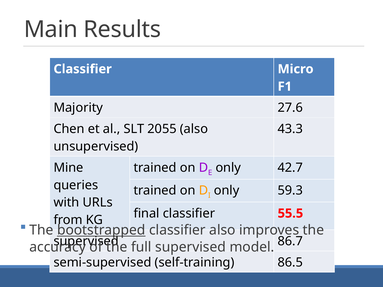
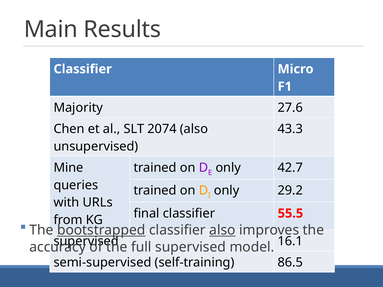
2055: 2055 -> 2074
59.3: 59.3 -> 29.2
also at (222, 230) underline: none -> present
86.7: 86.7 -> 16.1
